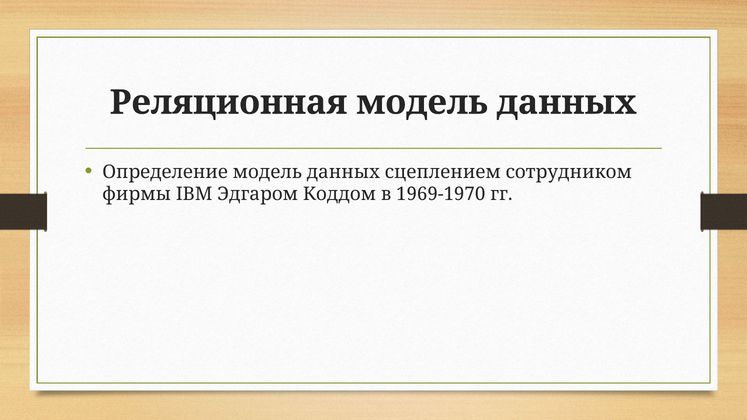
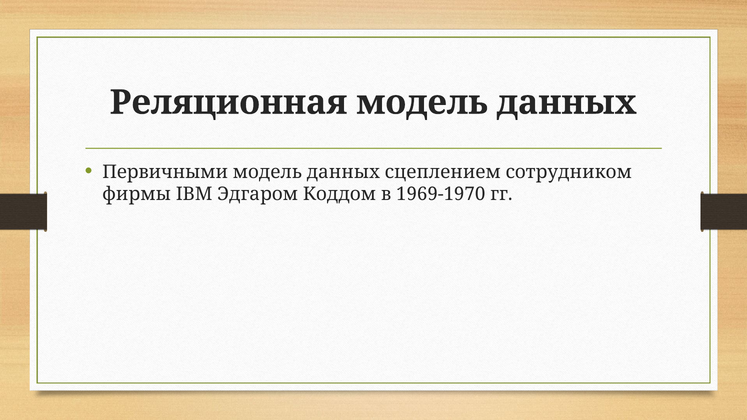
Определение: Определение -> Первичными
